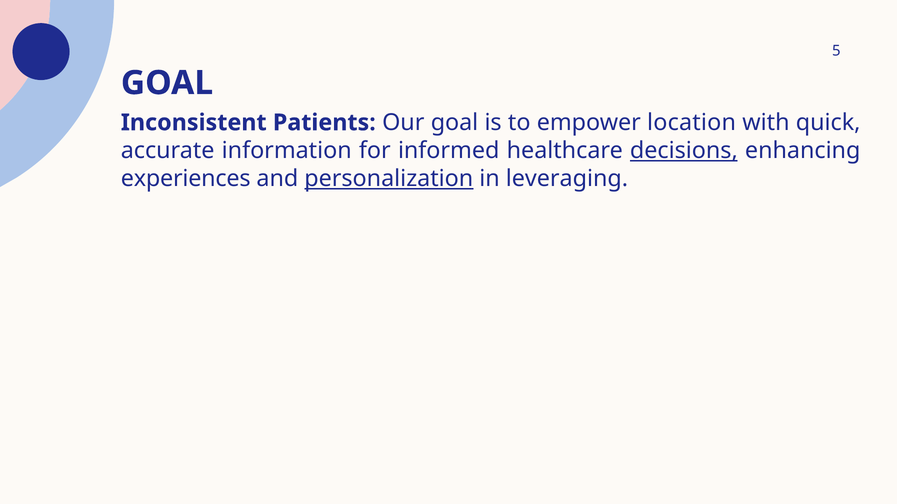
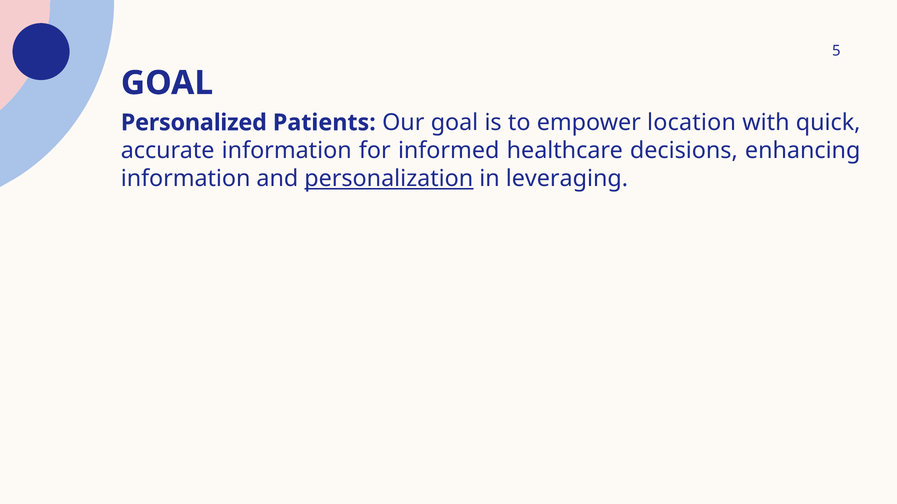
Inconsistent: Inconsistent -> Personalized
decisions underline: present -> none
experiences at (186, 179): experiences -> information
